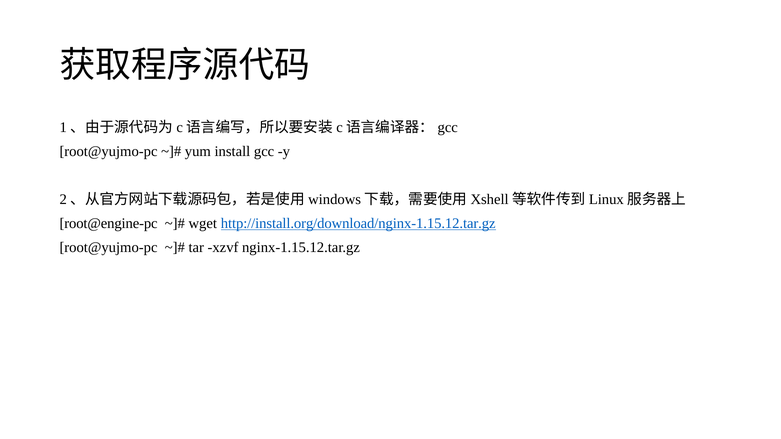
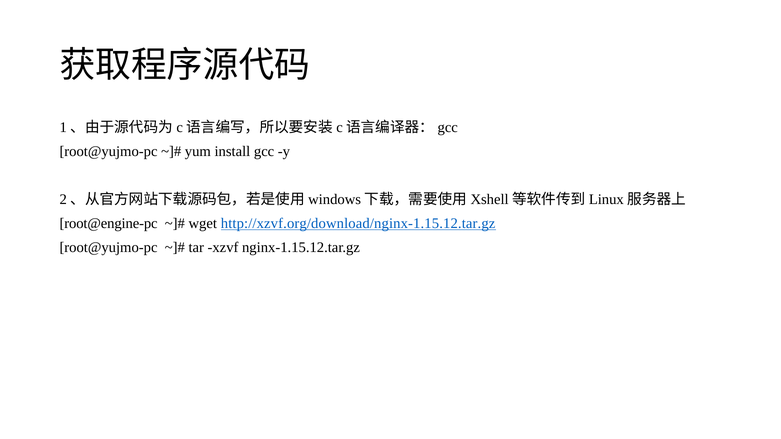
http://install.org/download/nginx-1.15.12.tar.gz: http://install.org/download/nginx-1.15.12.tar.gz -> http://xzvf.org/download/nginx-1.15.12.tar.gz
